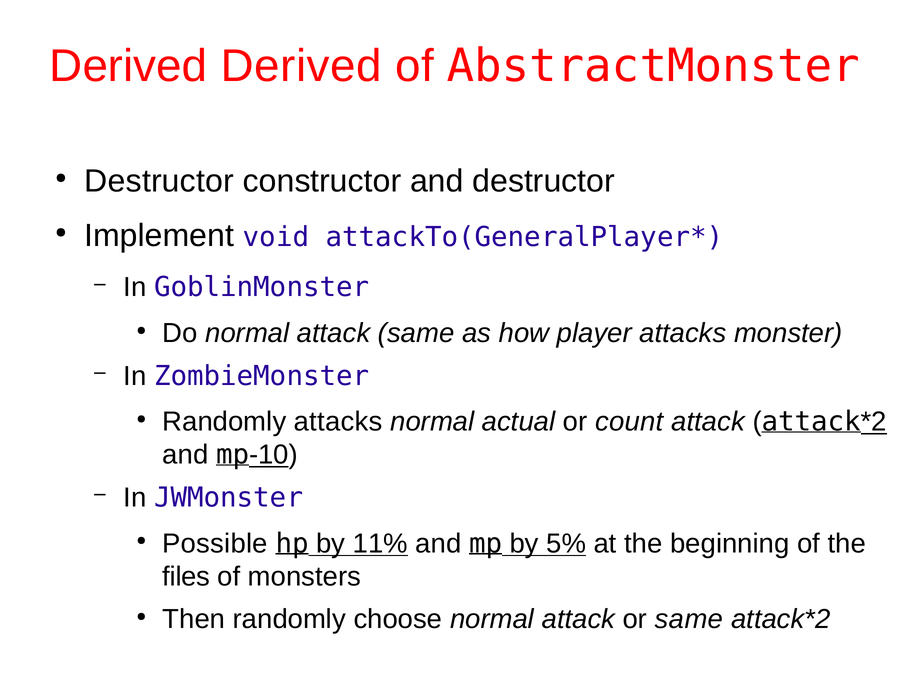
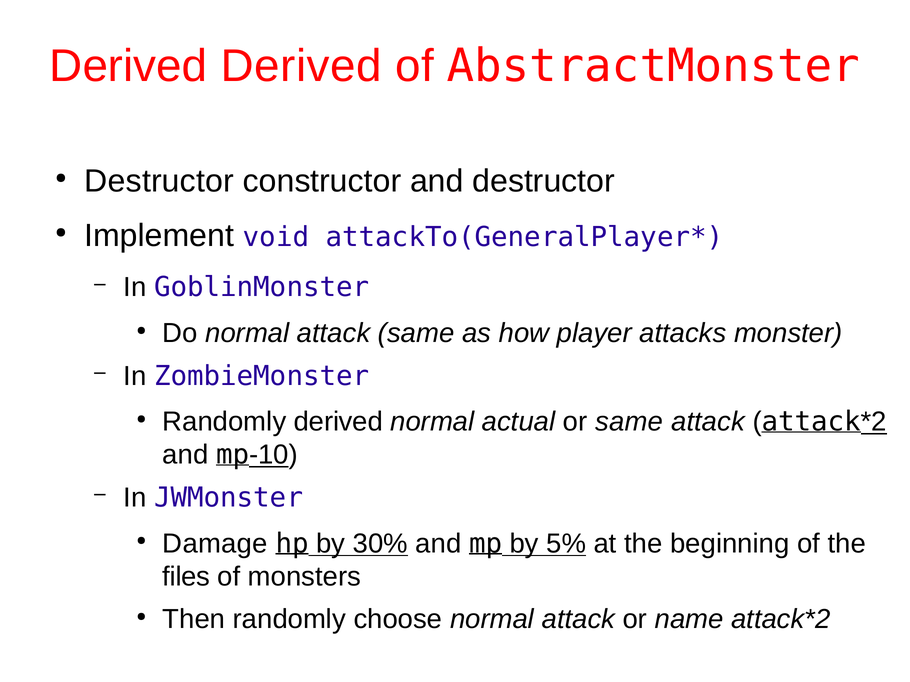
Randomly attacks: attacks -> derived
or count: count -> same
Possible: Possible -> Damage
11%: 11% -> 30%
or same: same -> name
